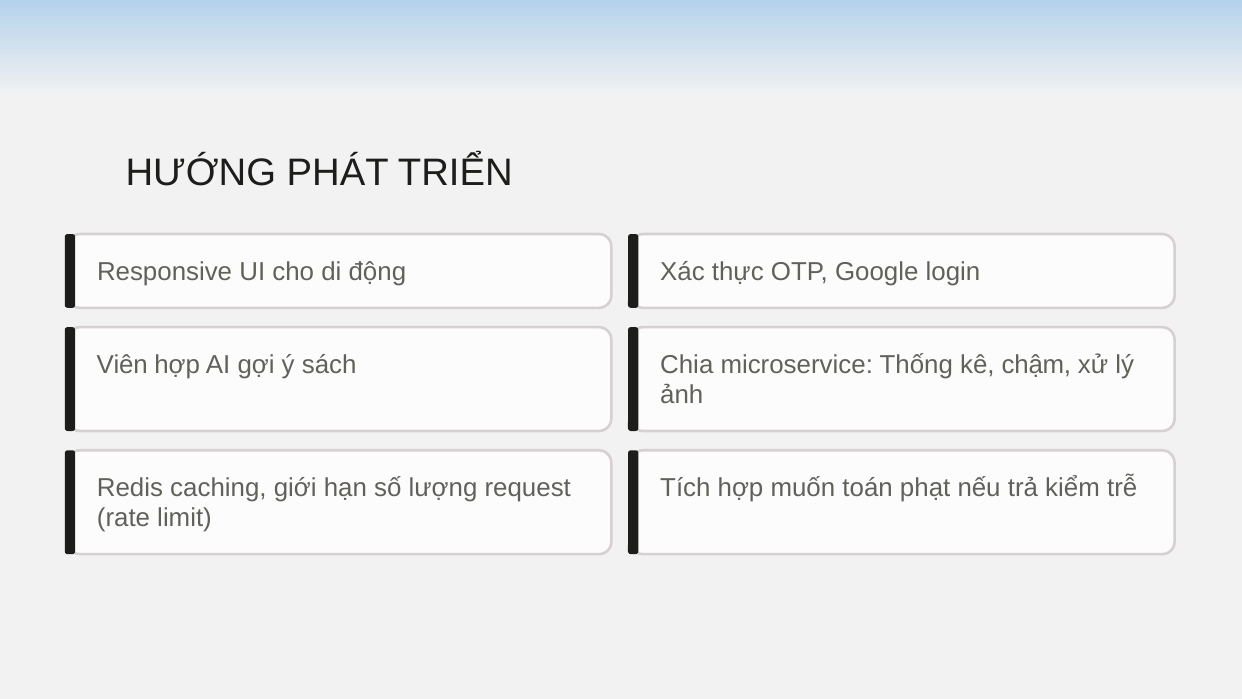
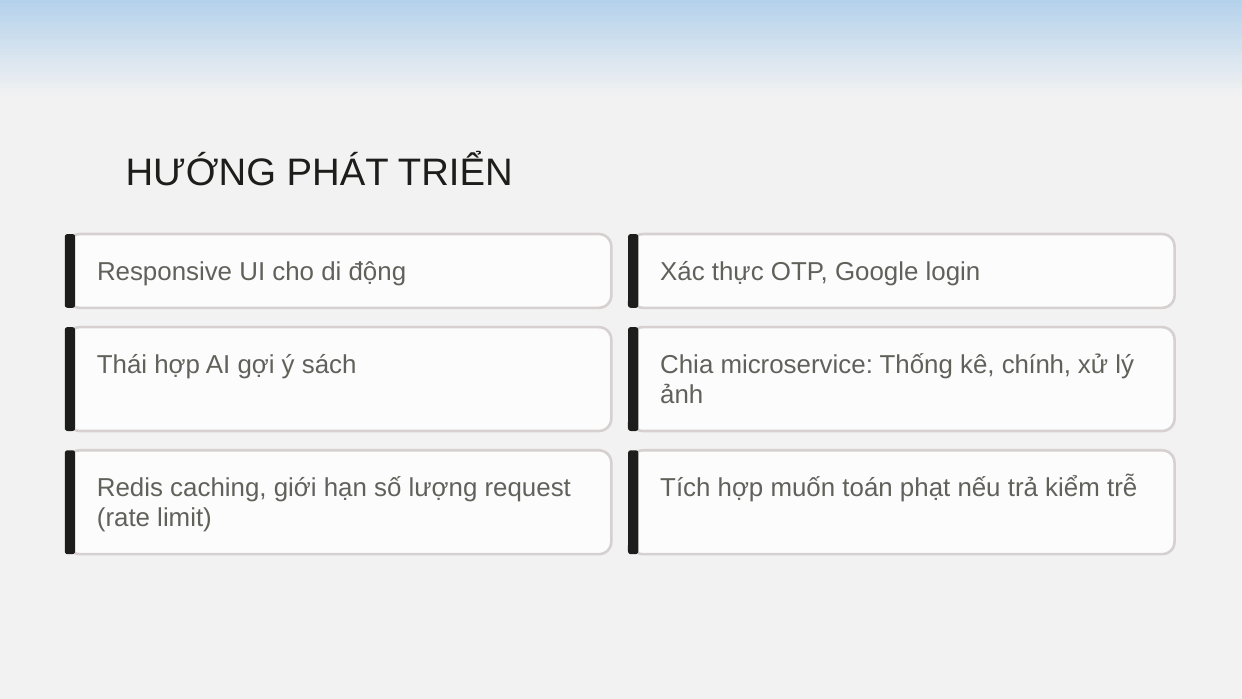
Viên: Viên -> Thái
chậm: chậm -> chính
